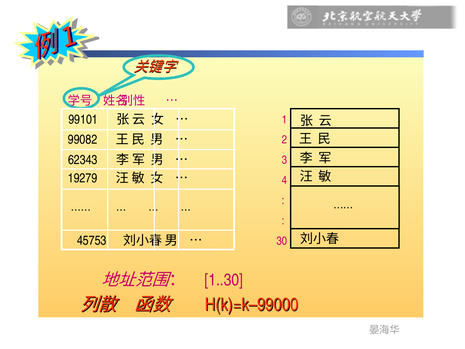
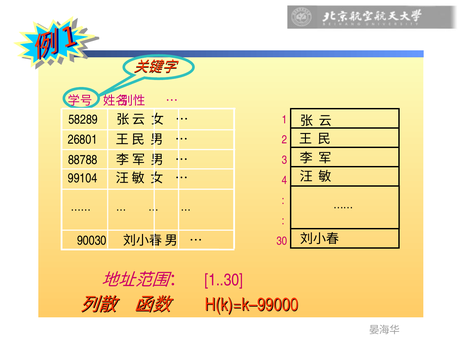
99101: 99101 -> 58289
99082: 99082 -> 26801
62343: 62343 -> 88788
19279: 19279 -> 99104
45753: 45753 -> 90030
